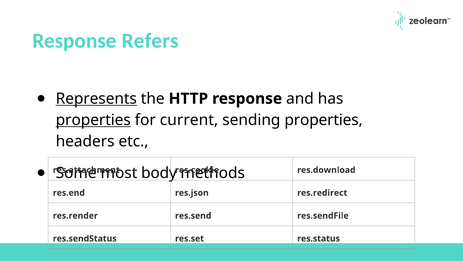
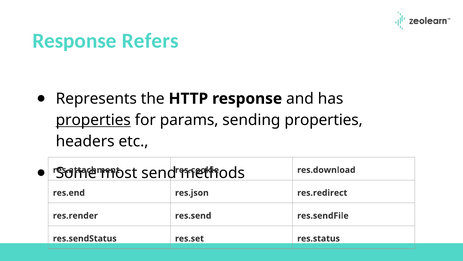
Represents underline: present -> none
current: current -> params
body: body -> send
